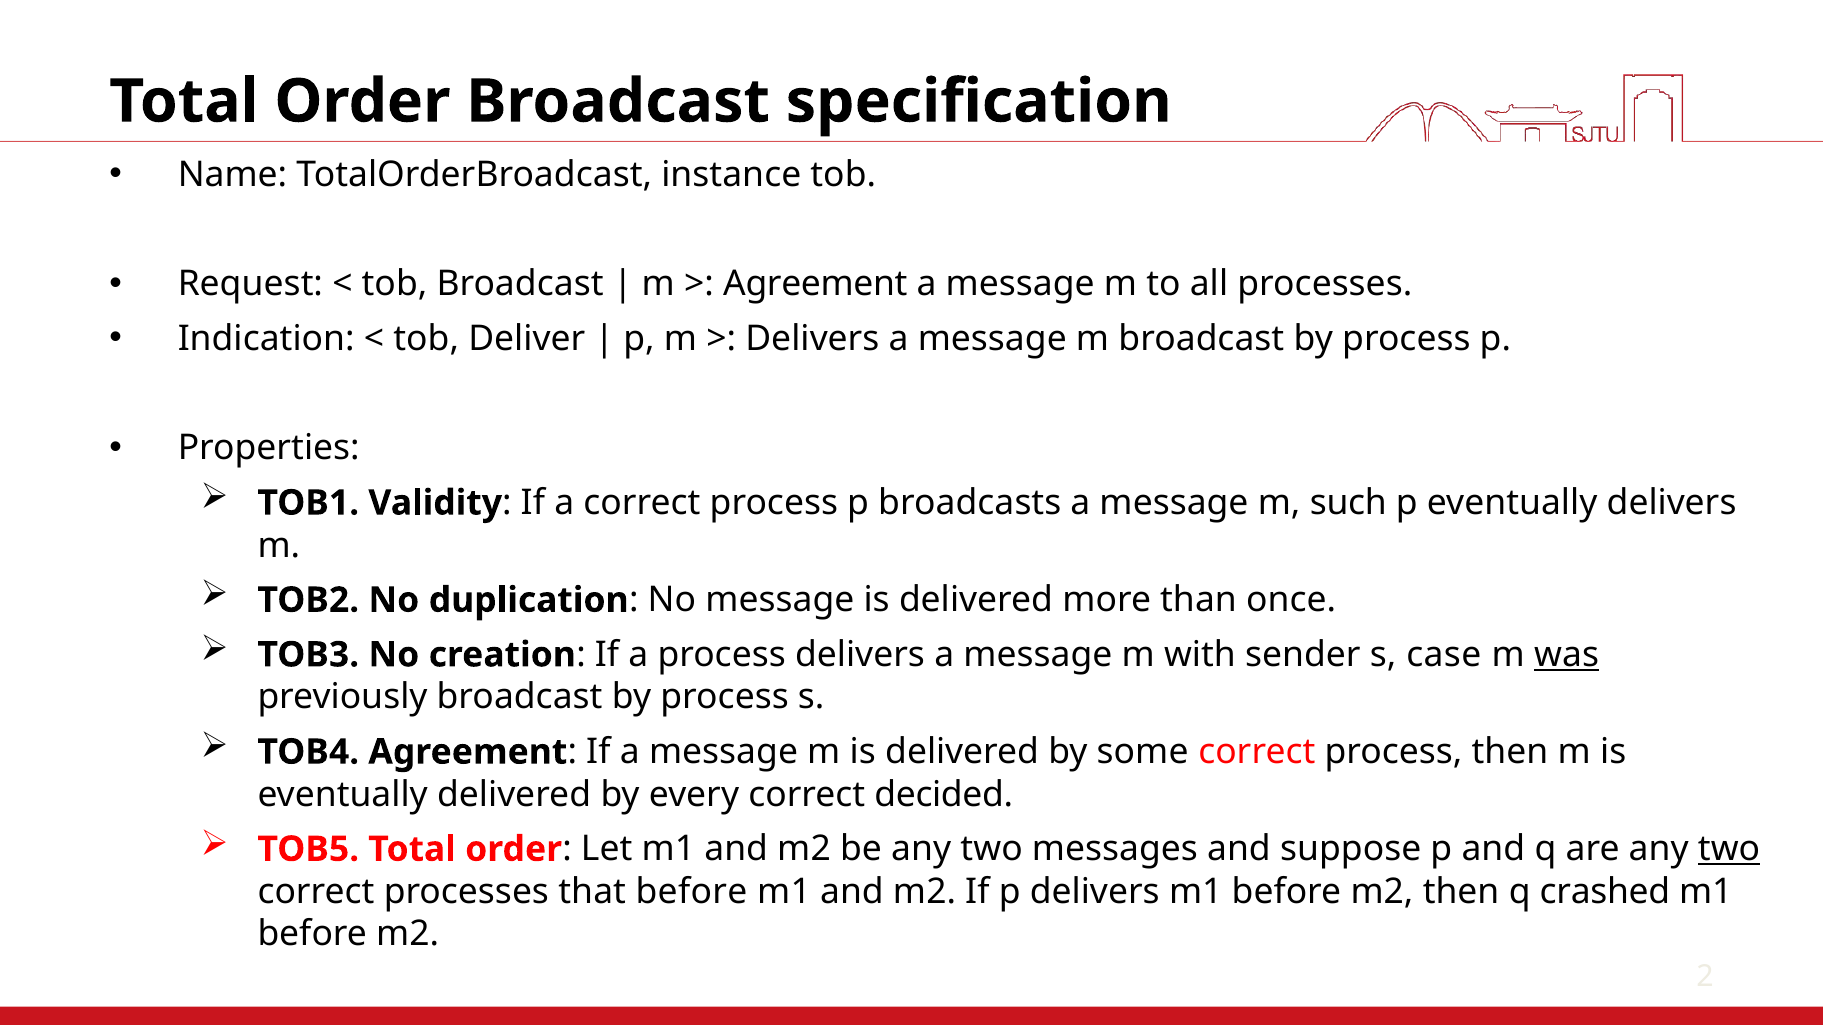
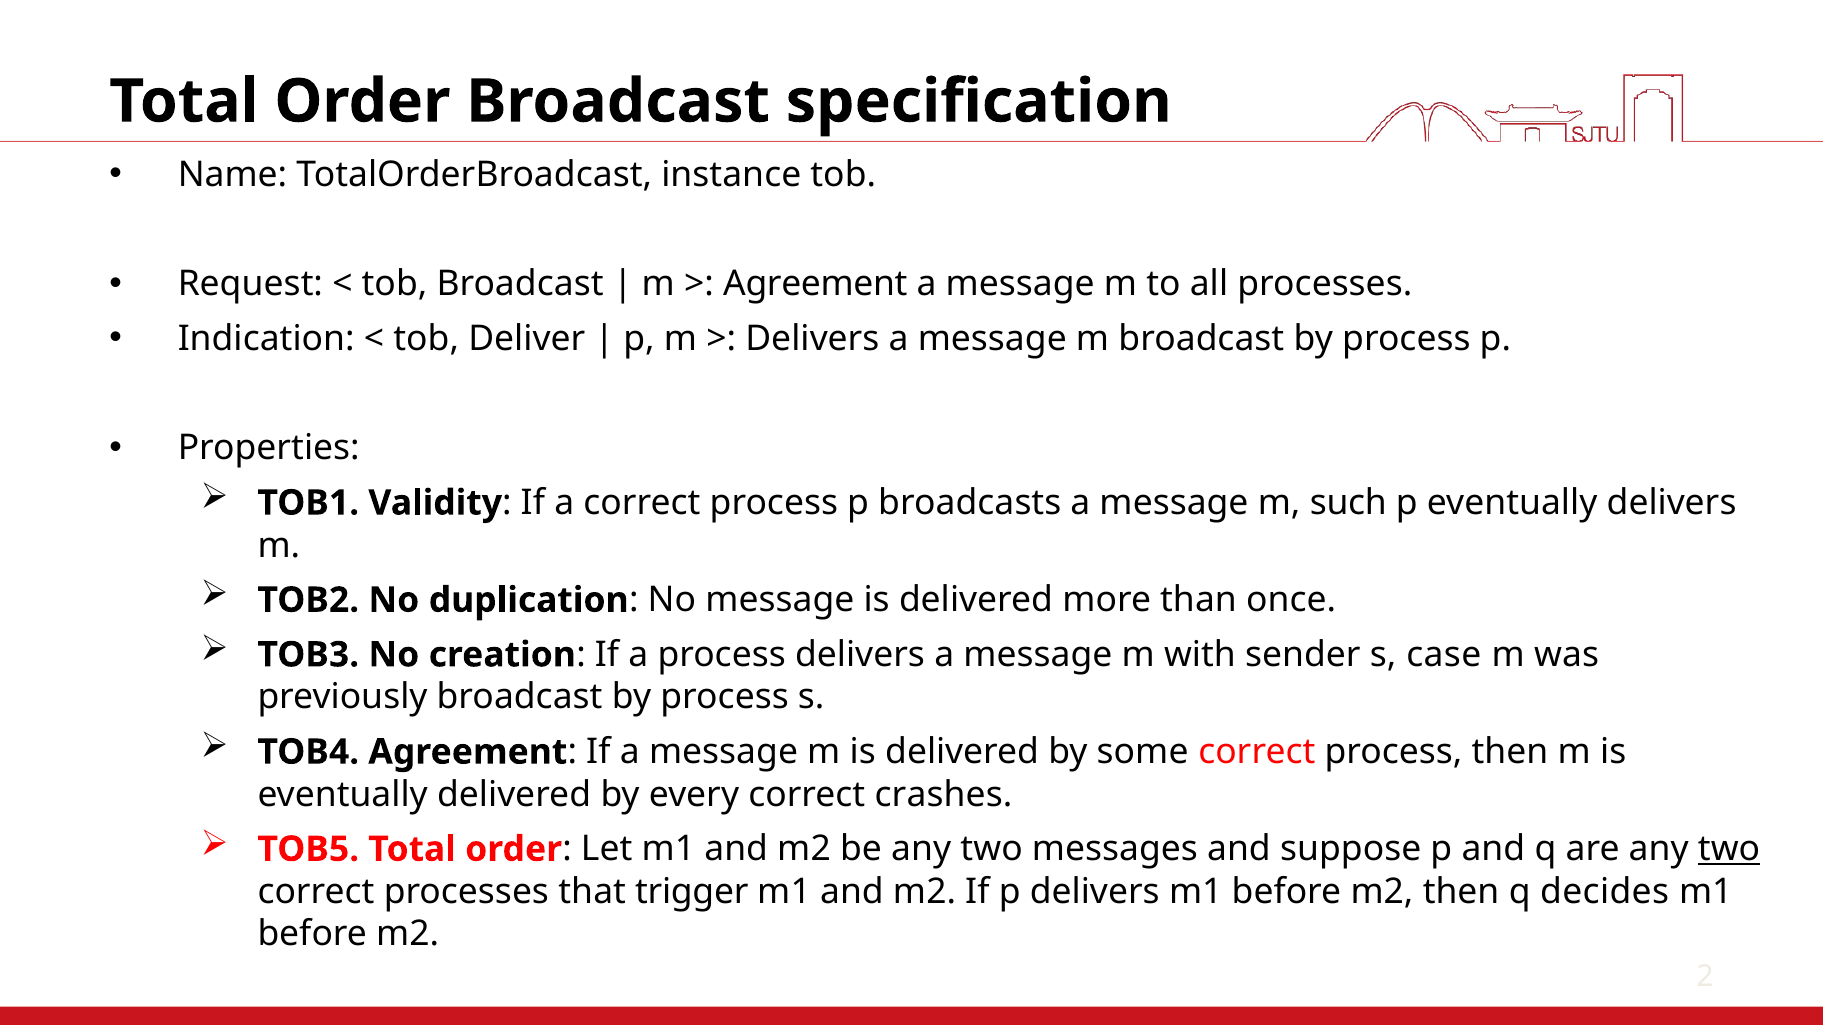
was underline: present -> none
decided: decided -> crashes
that before: before -> trigger
crashed: crashed -> decides
